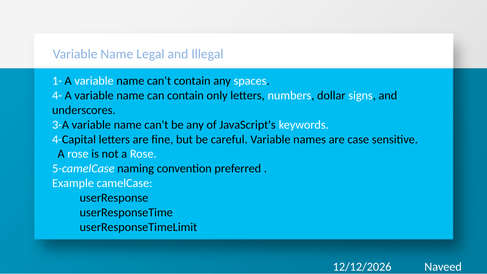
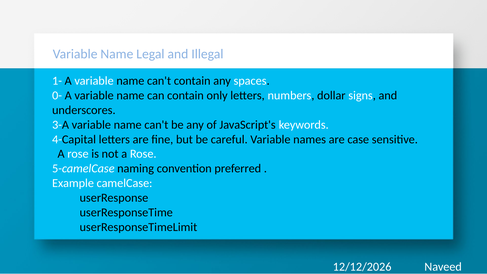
4-: 4- -> 0-
